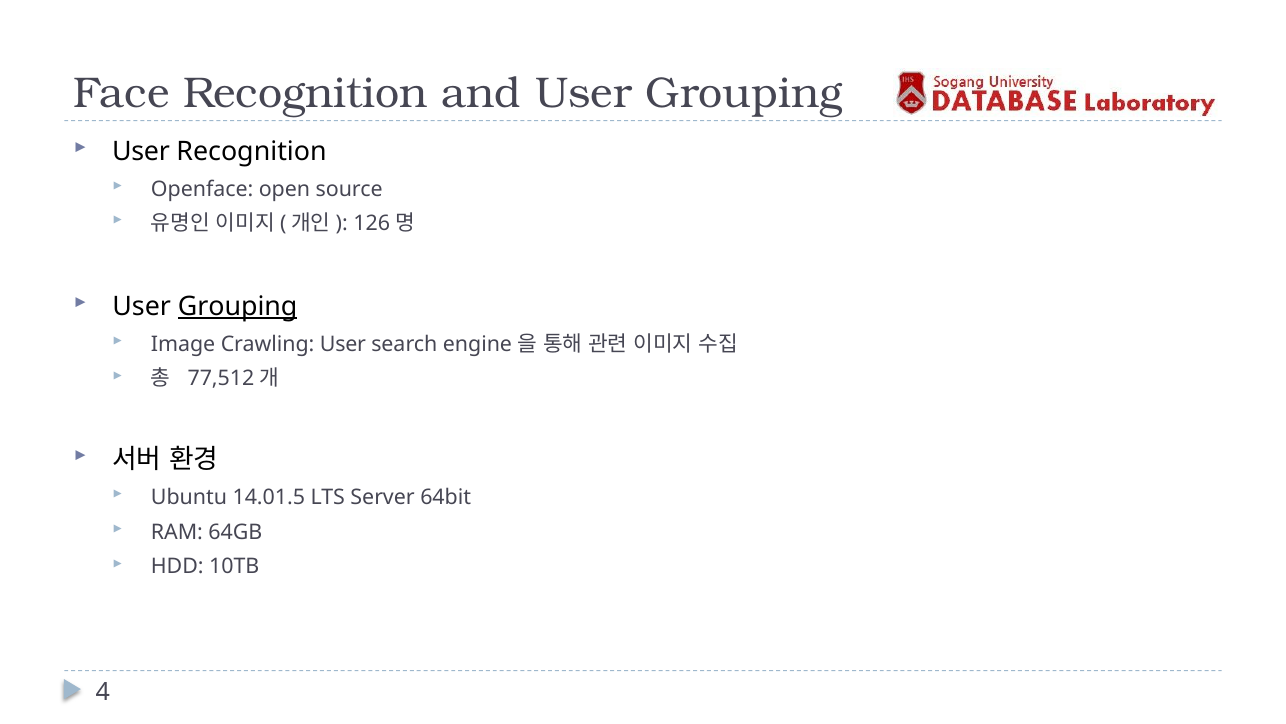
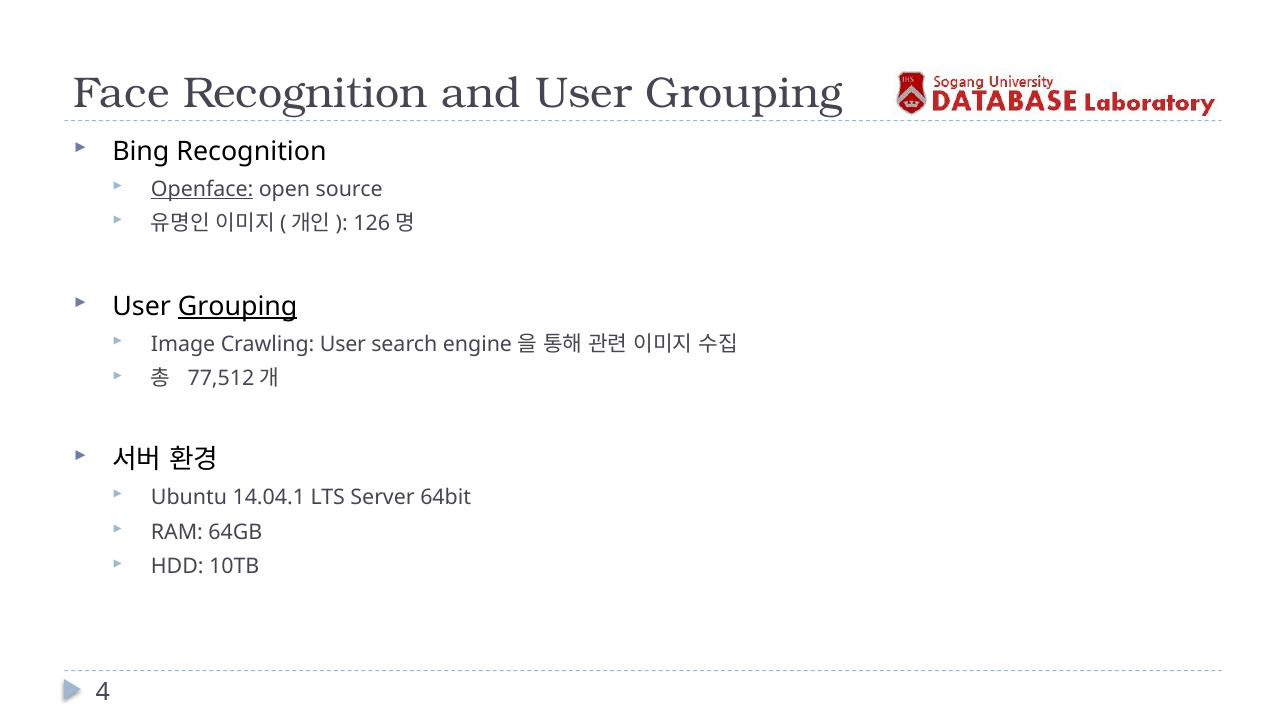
User at (141, 151): User -> Bing
Openface underline: none -> present
14.01.5: 14.01.5 -> 14.04.1
